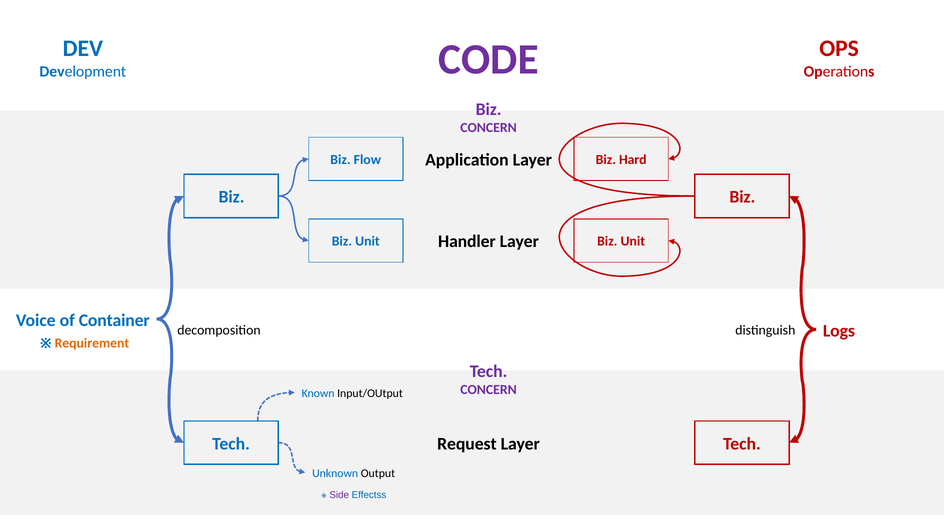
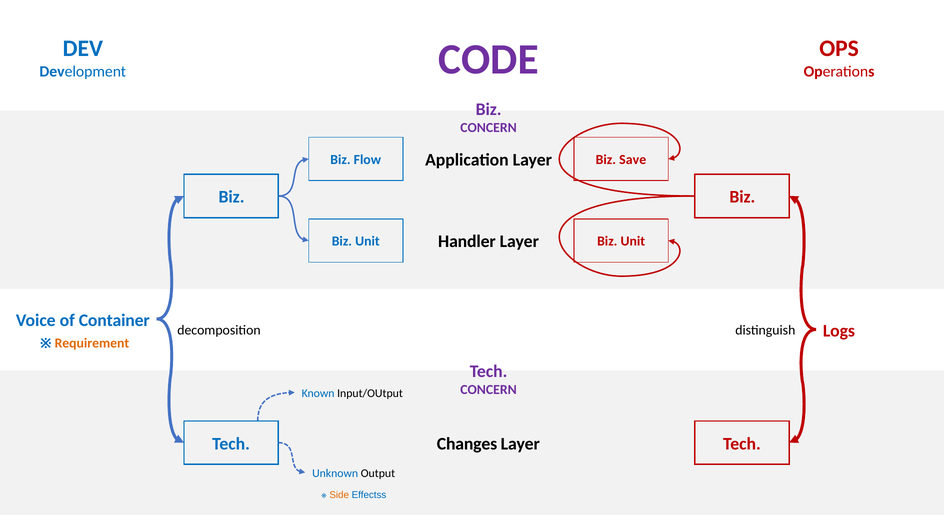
Hard: Hard -> Save
Request: Request -> Changes
Side colour: purple -> orange
